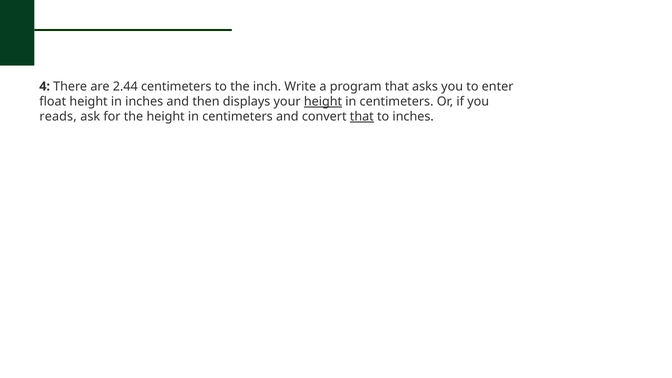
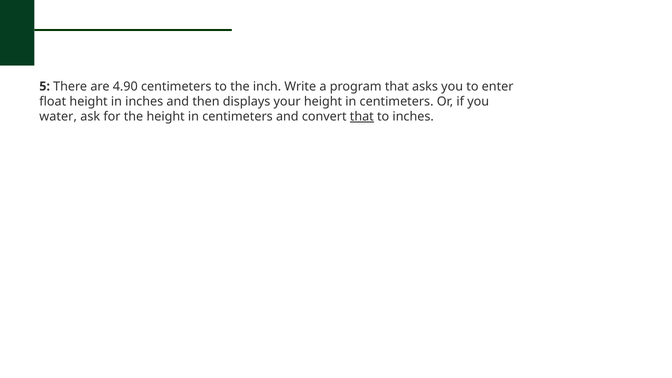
4: 4 -> 5
2.44: 2.44 -> 4.90
height at (323, 101) underline: present -> none
reads: reads -> water
